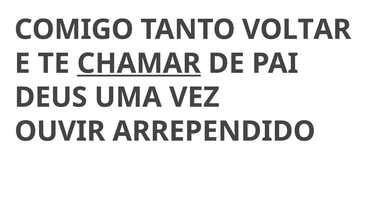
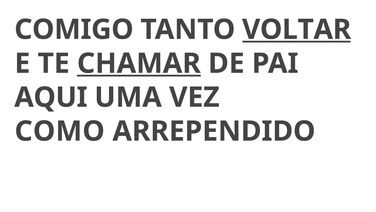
VOLTAR underline: none -> present
DEUS: DEUS -> AQUI
OUVIR: OUVIR -> COMO
